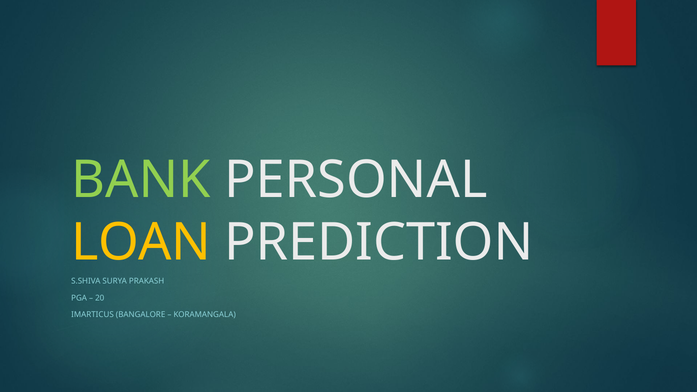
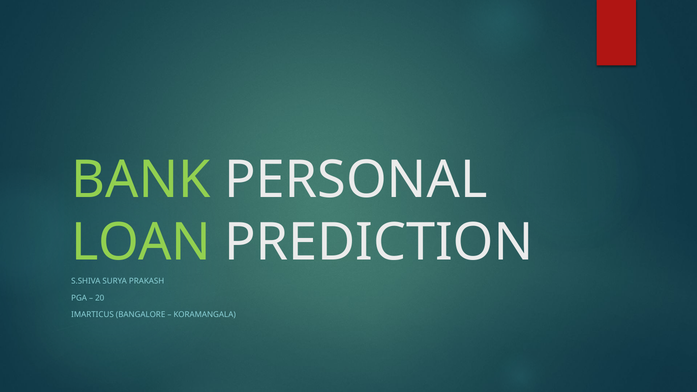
LOAN colour: yellow -> light green
